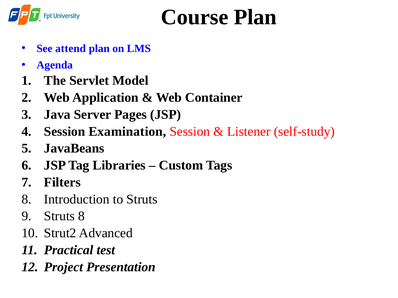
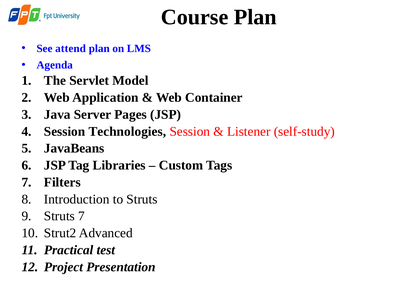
Examination: Examination -> Technologies
Struts 8: 8 -> 7
